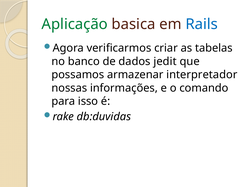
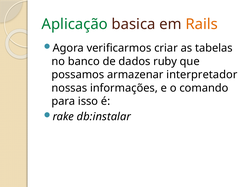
Rails colour: blue -> orange
jedit: jedit -> ruby
db:duvidas: db:duvidas -> db:instalar
